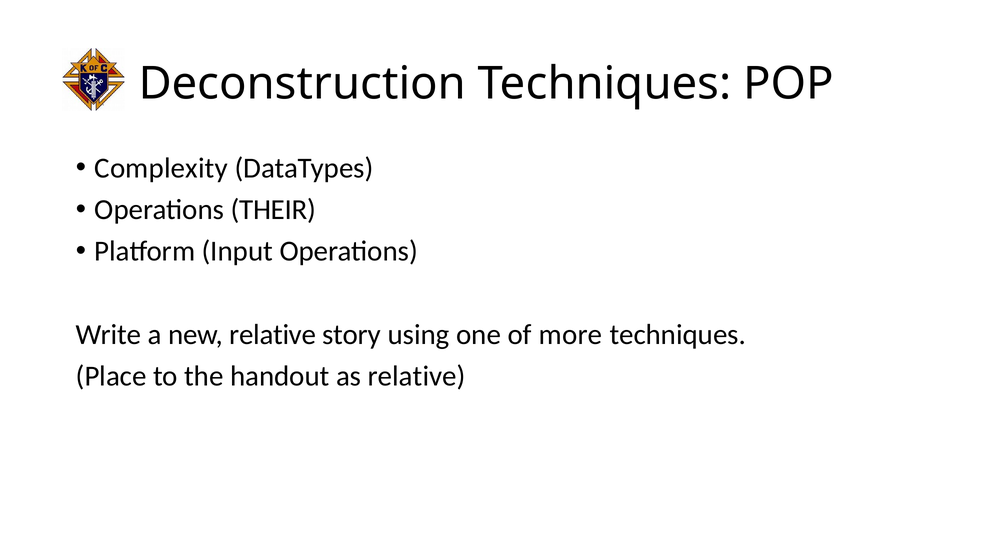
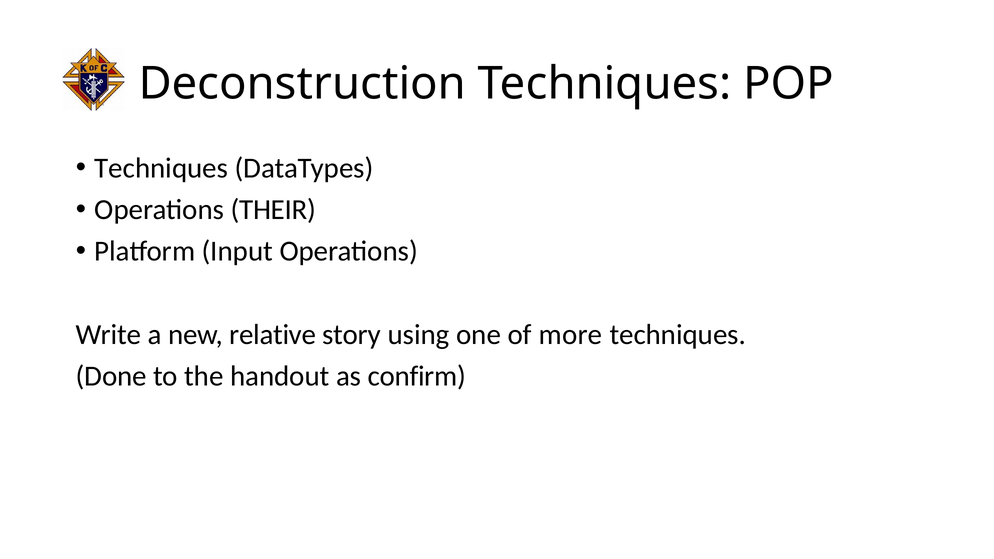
Complexity at (161, 168): Complexity -> Techniques
Place: Place -> Done
as relative: relative -> confirm
